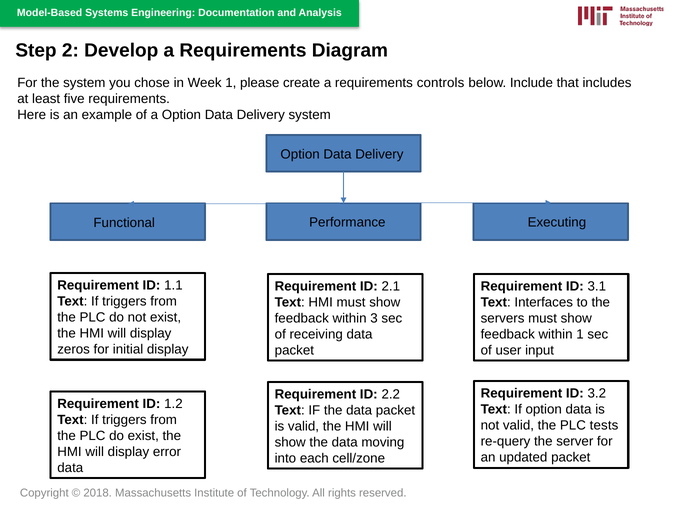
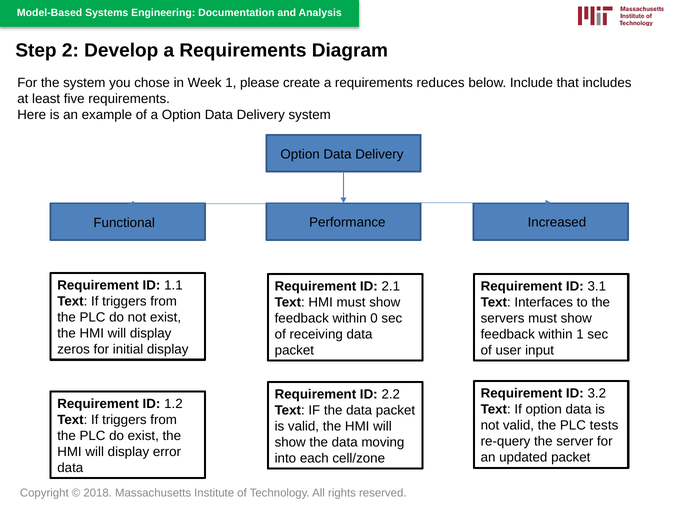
controls: controls -> reduces
Executing: Executing -> Increased
3: 3 -> 0
